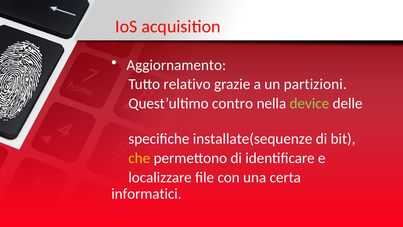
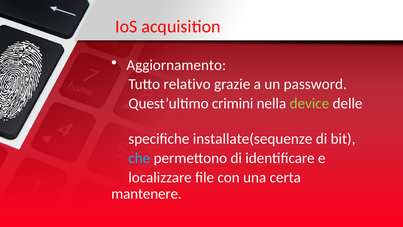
partizioni: partizioni -> password
contro: contro -> crimini
che colour: yellow -> light blue
informatici: informatici -> mantenere
